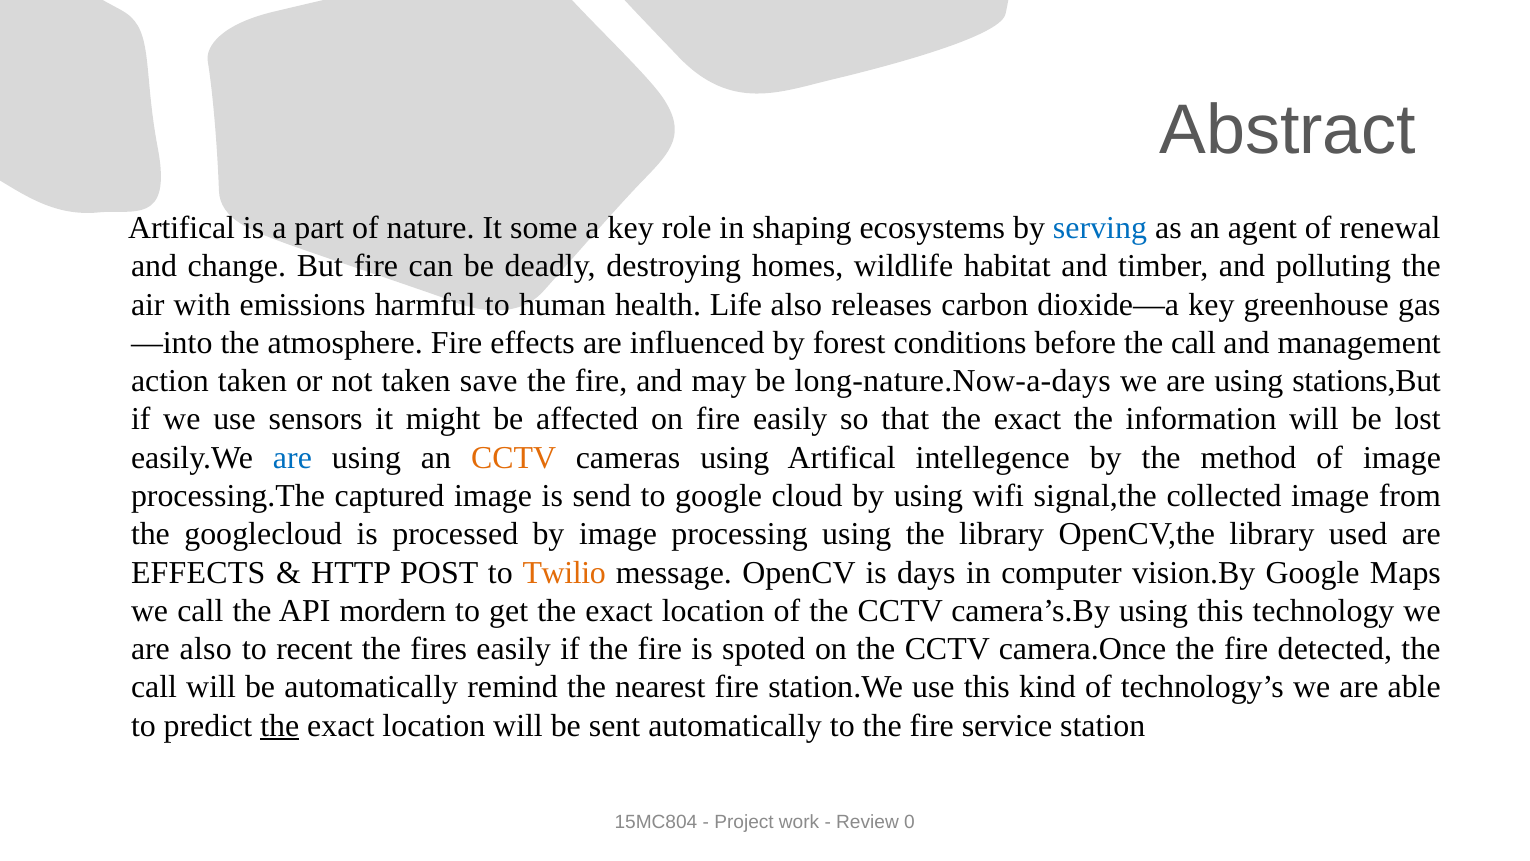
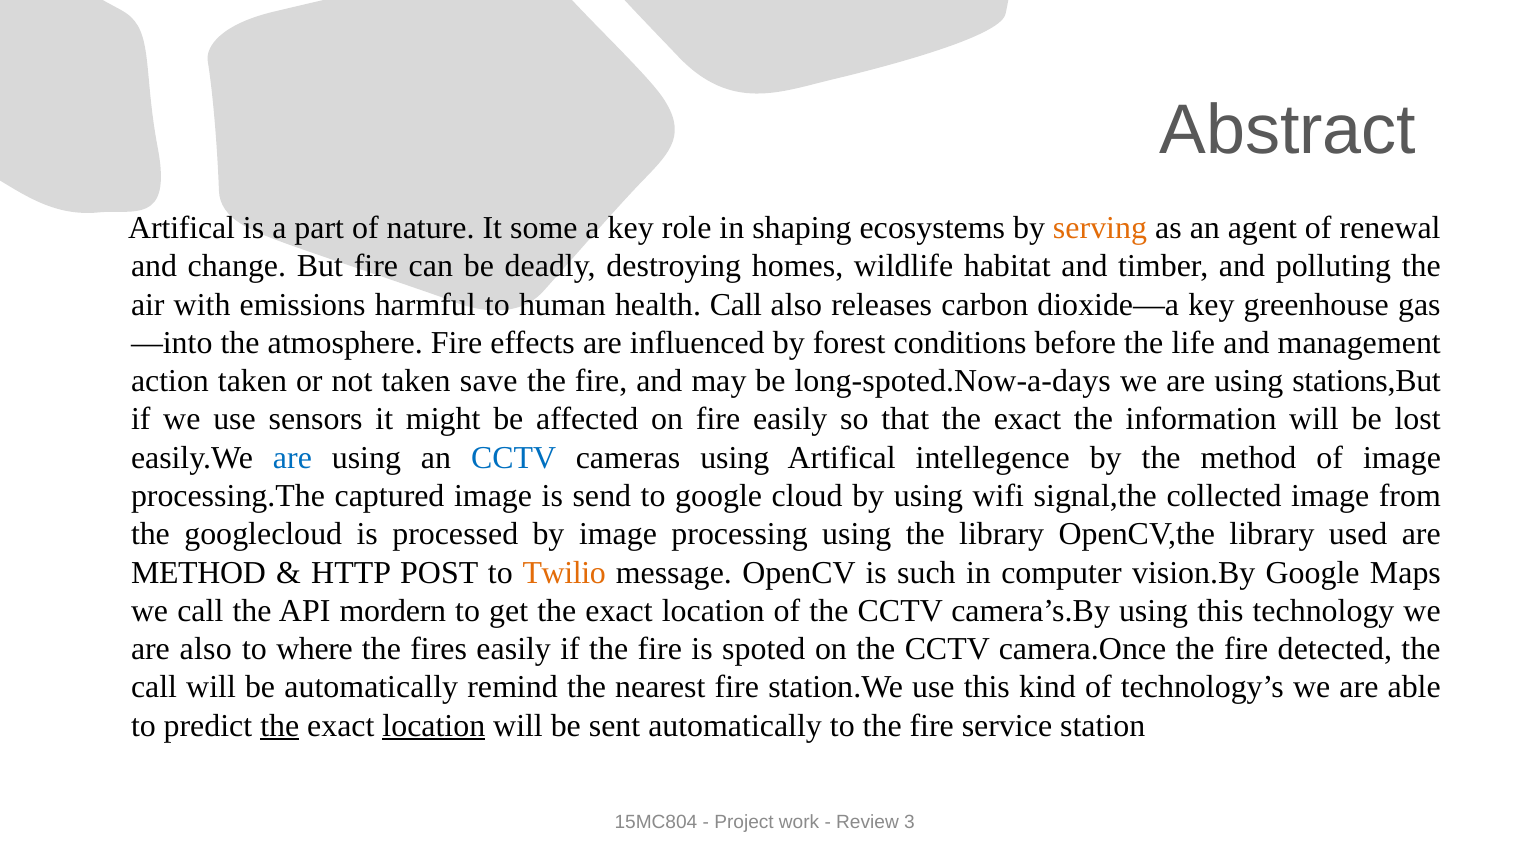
serving colour: blue -> orange
health Life: Life -> Call
before the call: call -> life
long-nature.Now-a-days: long-nature.Now-a-days -> long-spoted.Now-a-days
CCTV at (514, 458) colour: orange -> blue
EFFECTS at (198, 572): EFFECTS -> METHOD
days: days -> such
recent: recent -> where
location at (434, 725) underline: none -> present
0: 0 -> 3
